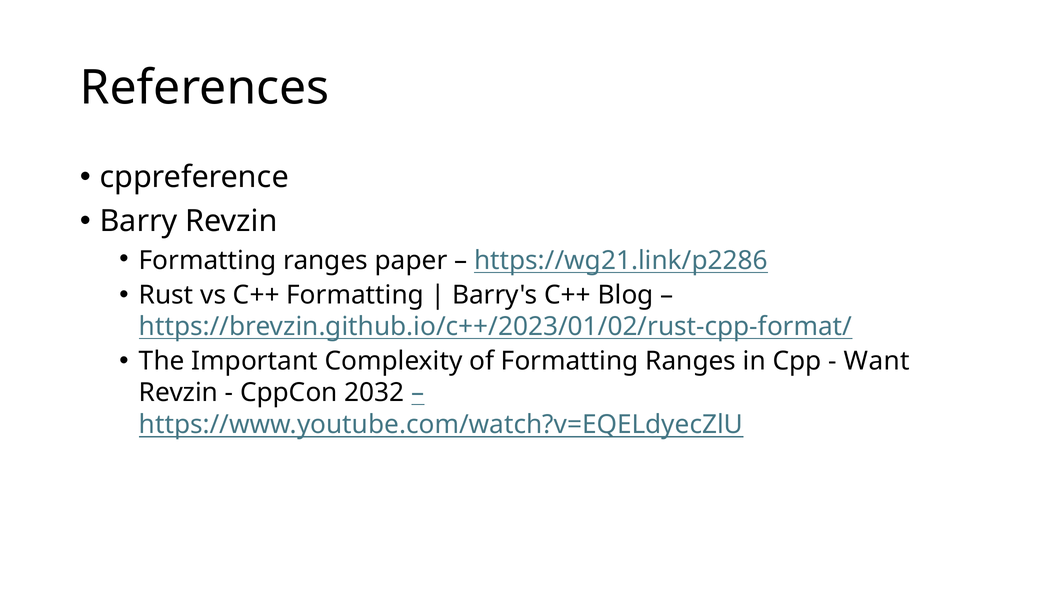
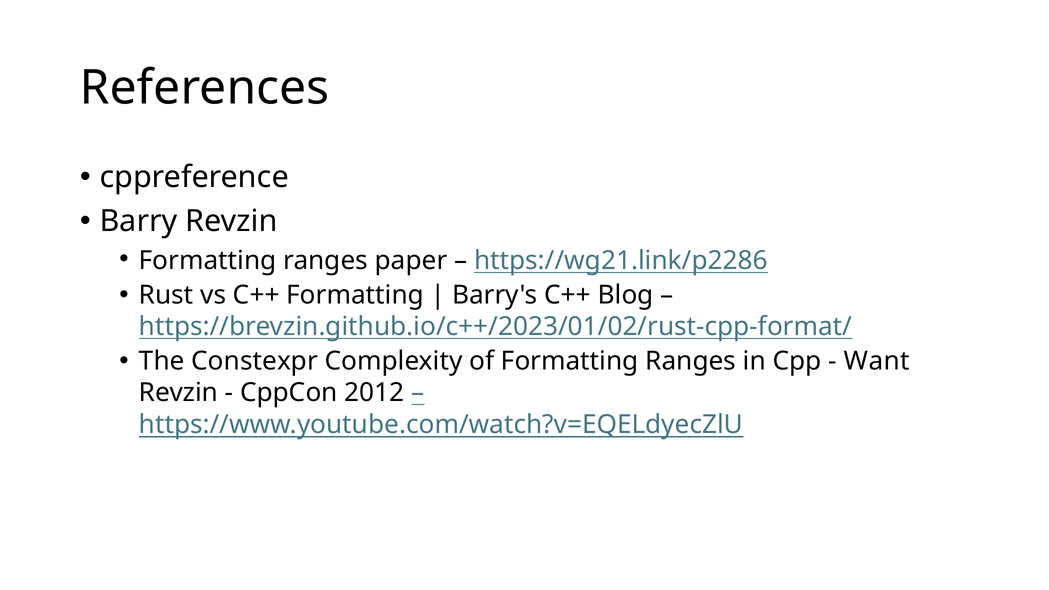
Important: Important -> Constexpr
2032: 2032 -> 2012
